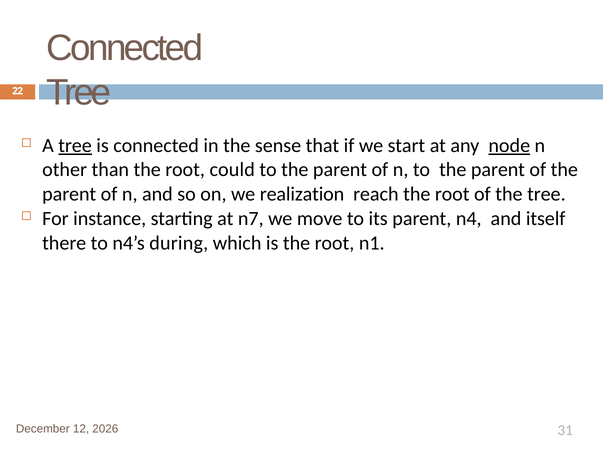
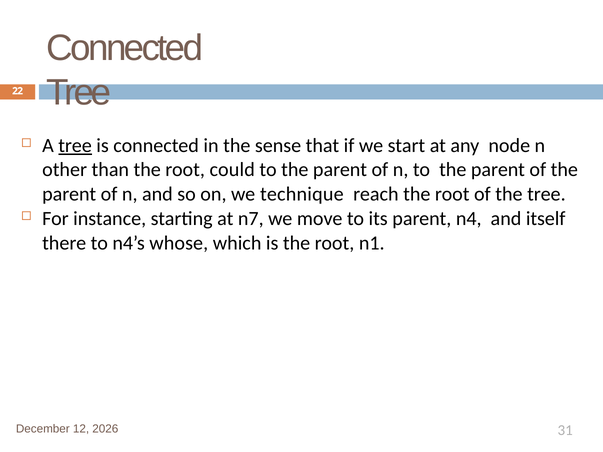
node underline: present -> none
realization: realization -> technique
during: during -> whose
